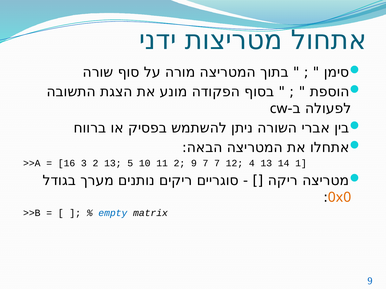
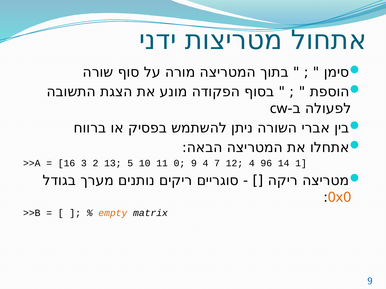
11 2: 2 -> 0
9 7: 7 -> 4
4 13: 13 -> 96
empty colour: blue -> orange
